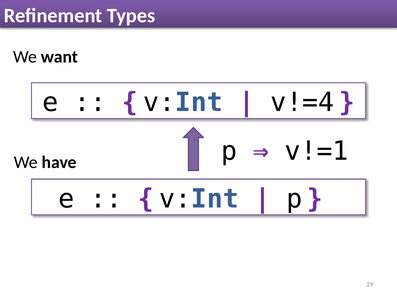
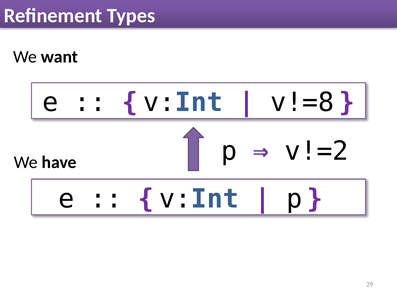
v!=4: v!=4 -> v!=8
v!=1: v!=1 -> v!=2
